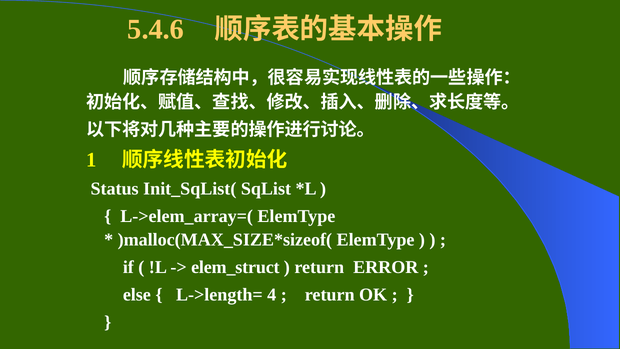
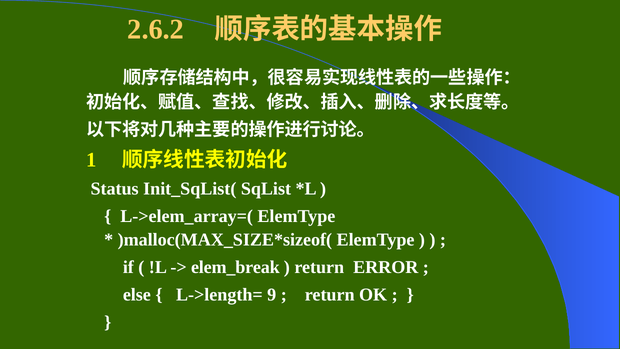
5.4.6: 5.4.6 -> 2.6.2
elem_struct: elem_struct -> elem_break
4: 4 -> 9
